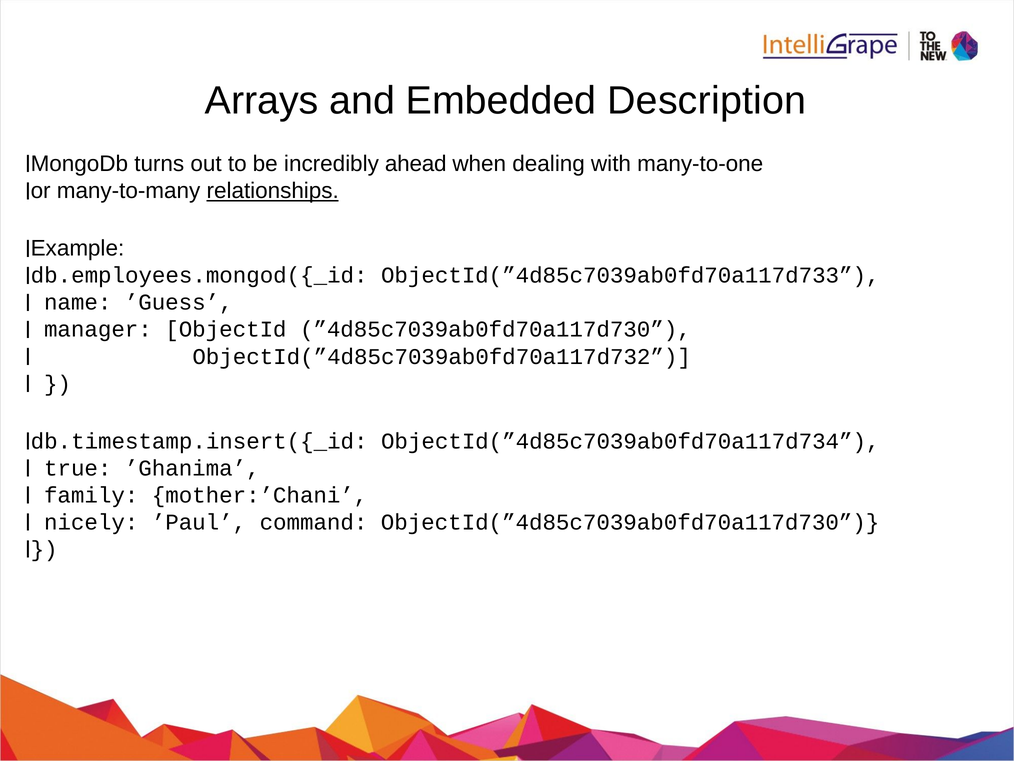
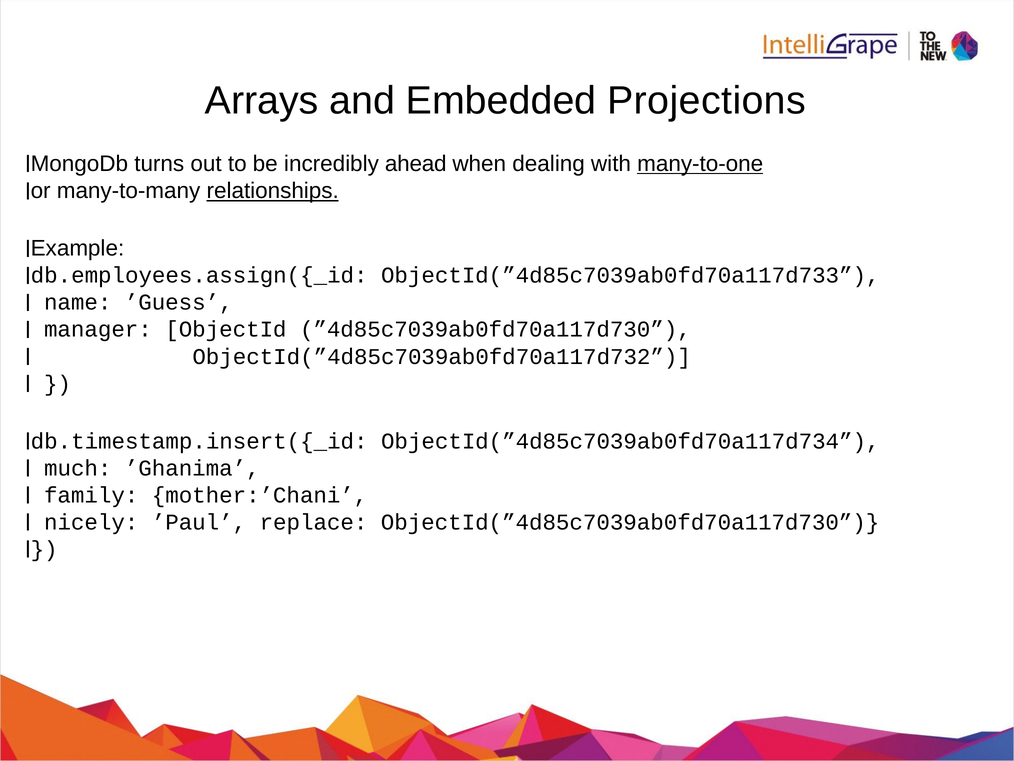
Description: Description -> Projections
many-to-one underline: none -> present
db.employees.mongod({_id: db.employees.mongod({_id -> db.employees.assign({_id
true: true -> much
command: command -> replace
